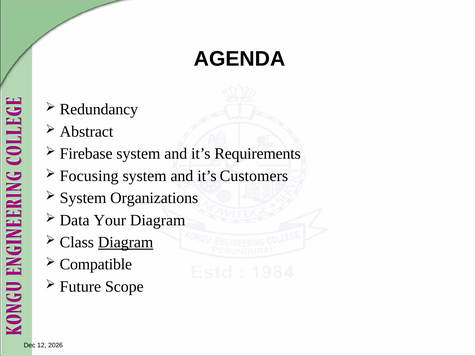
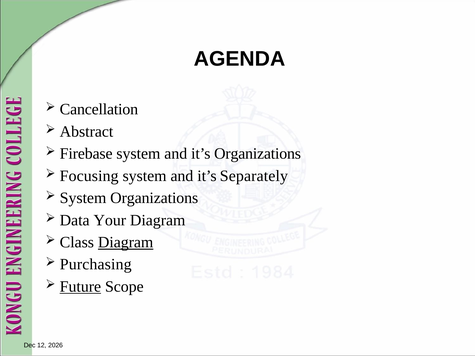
Redundancy: Redundancy -> Cancellation
it’s Requirements: Requirements -> Organizations
Customers: Customers -> Separately
Compatible: Compatible -> Purchasing
Future underline: none -> present
